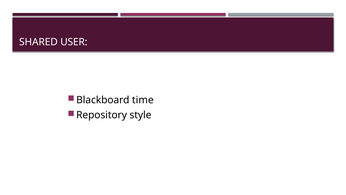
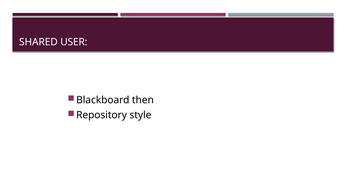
time: time -> then
